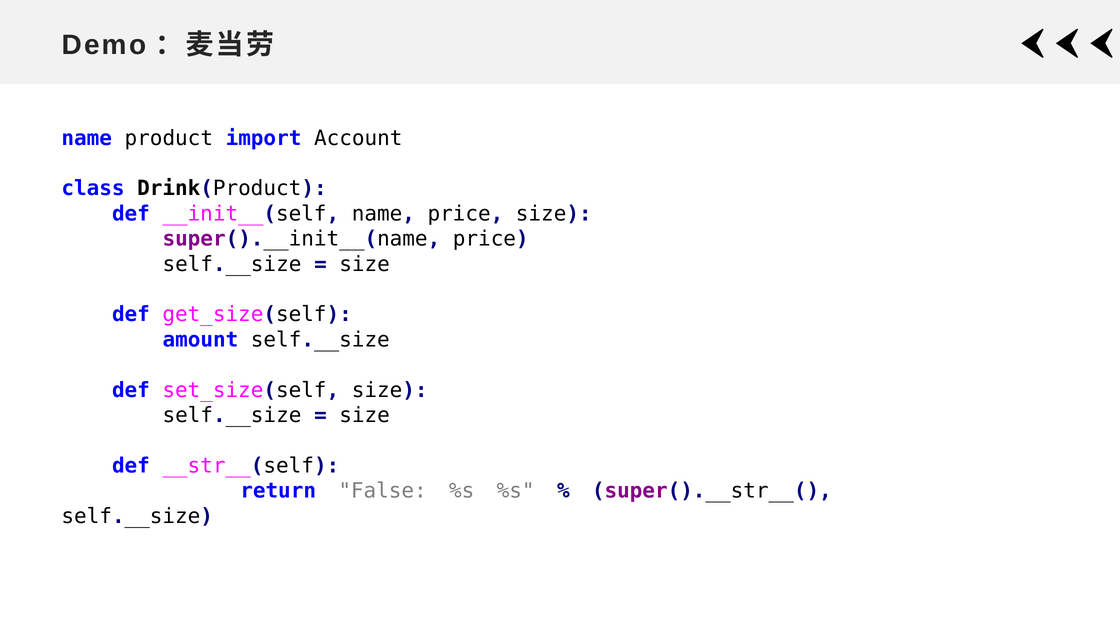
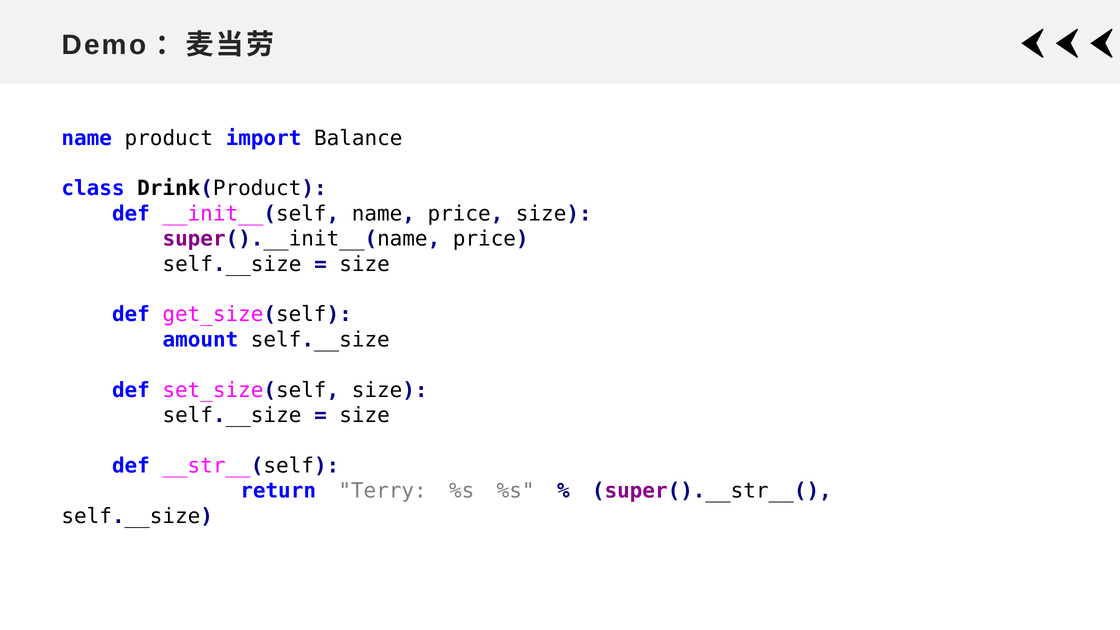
Account: Account -> Balance
False: False -> Terry
